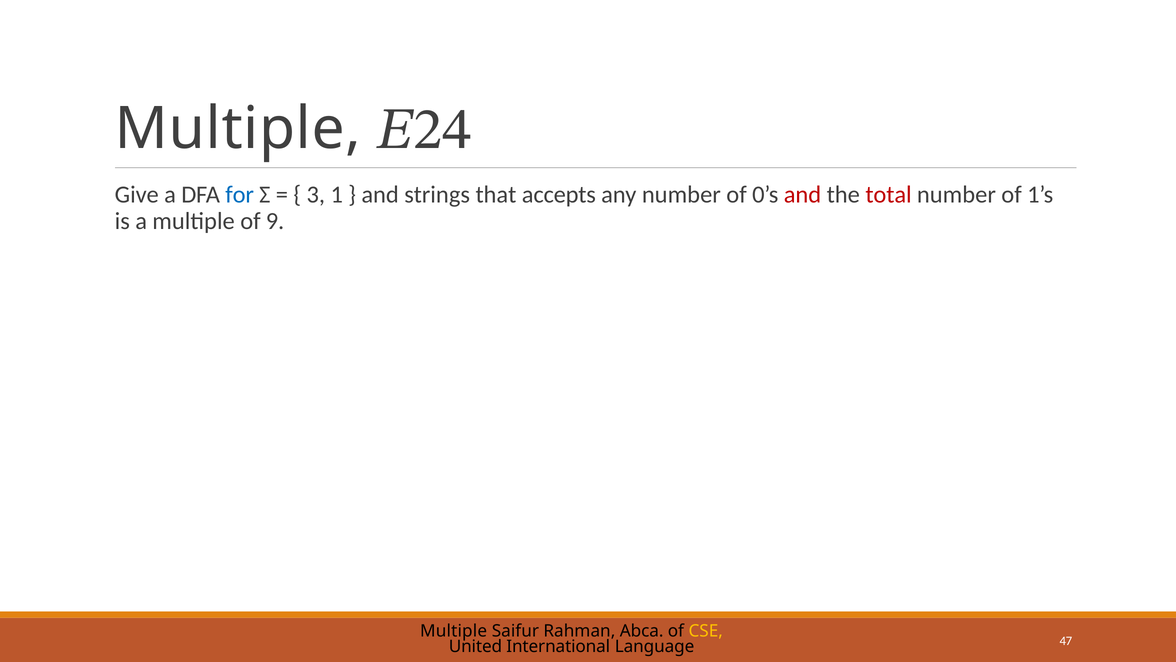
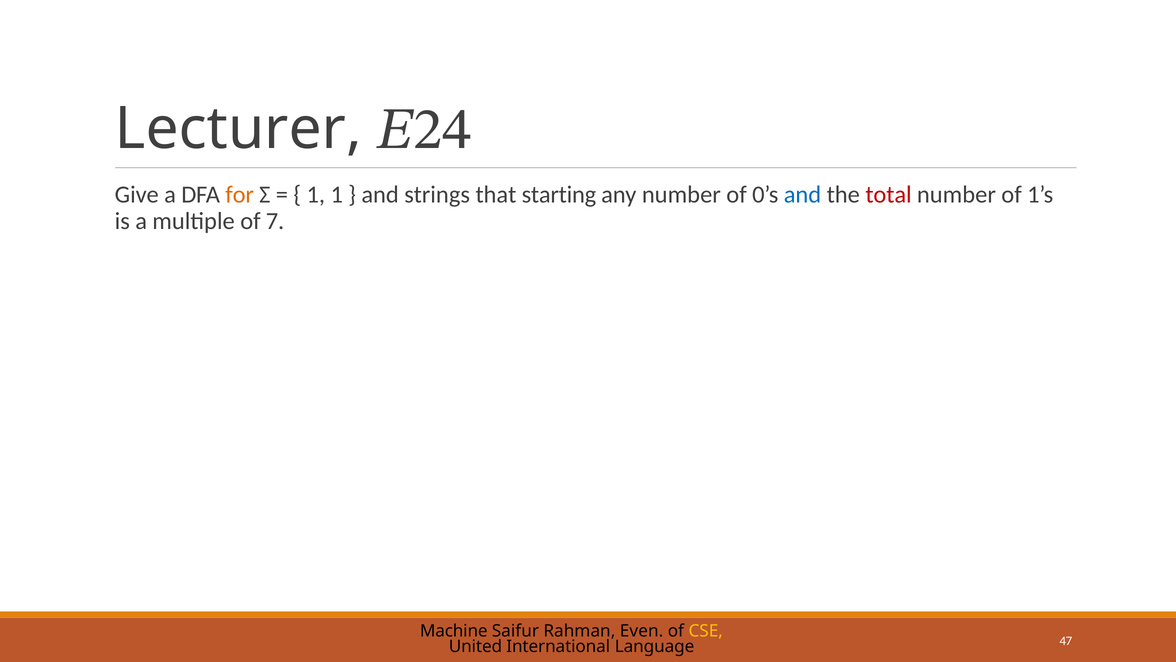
Multiple at (238, 129): Multiple -> Lecturer
for colour: blue -> orange
3 at (316, 195): 3 -> 1
accepts: accepts -> starting
and at (802, 195) colour: red -> blue
9: 9 -> 7
Multiple at (454, 631): Multiple -> Machine
Abca: Abca -> Even
